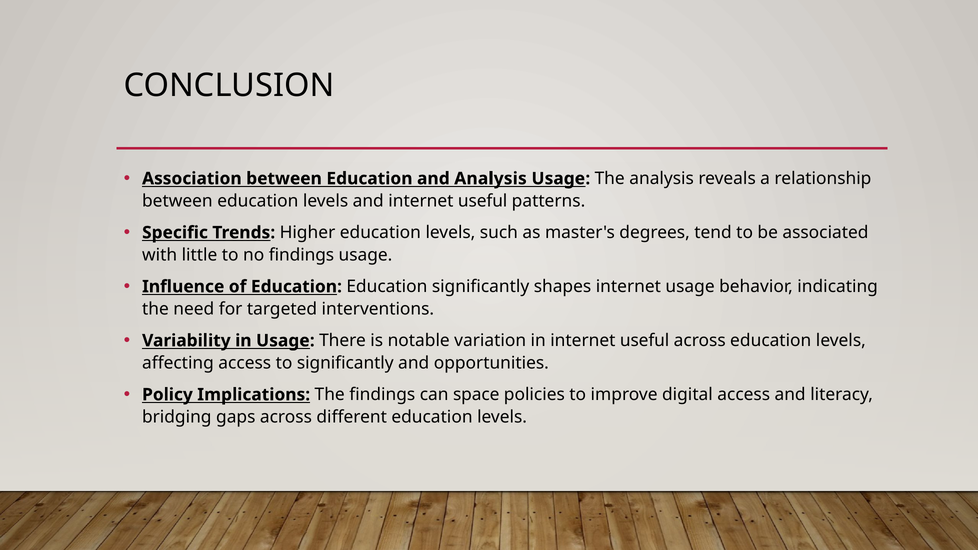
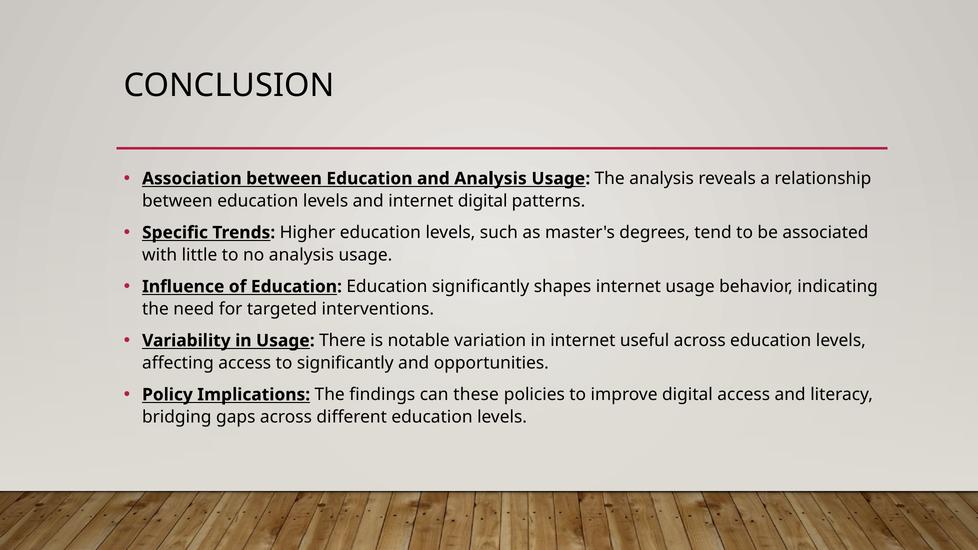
and internet useful: useful -> digital
no findings: findings -> analysis
space: space -> these
